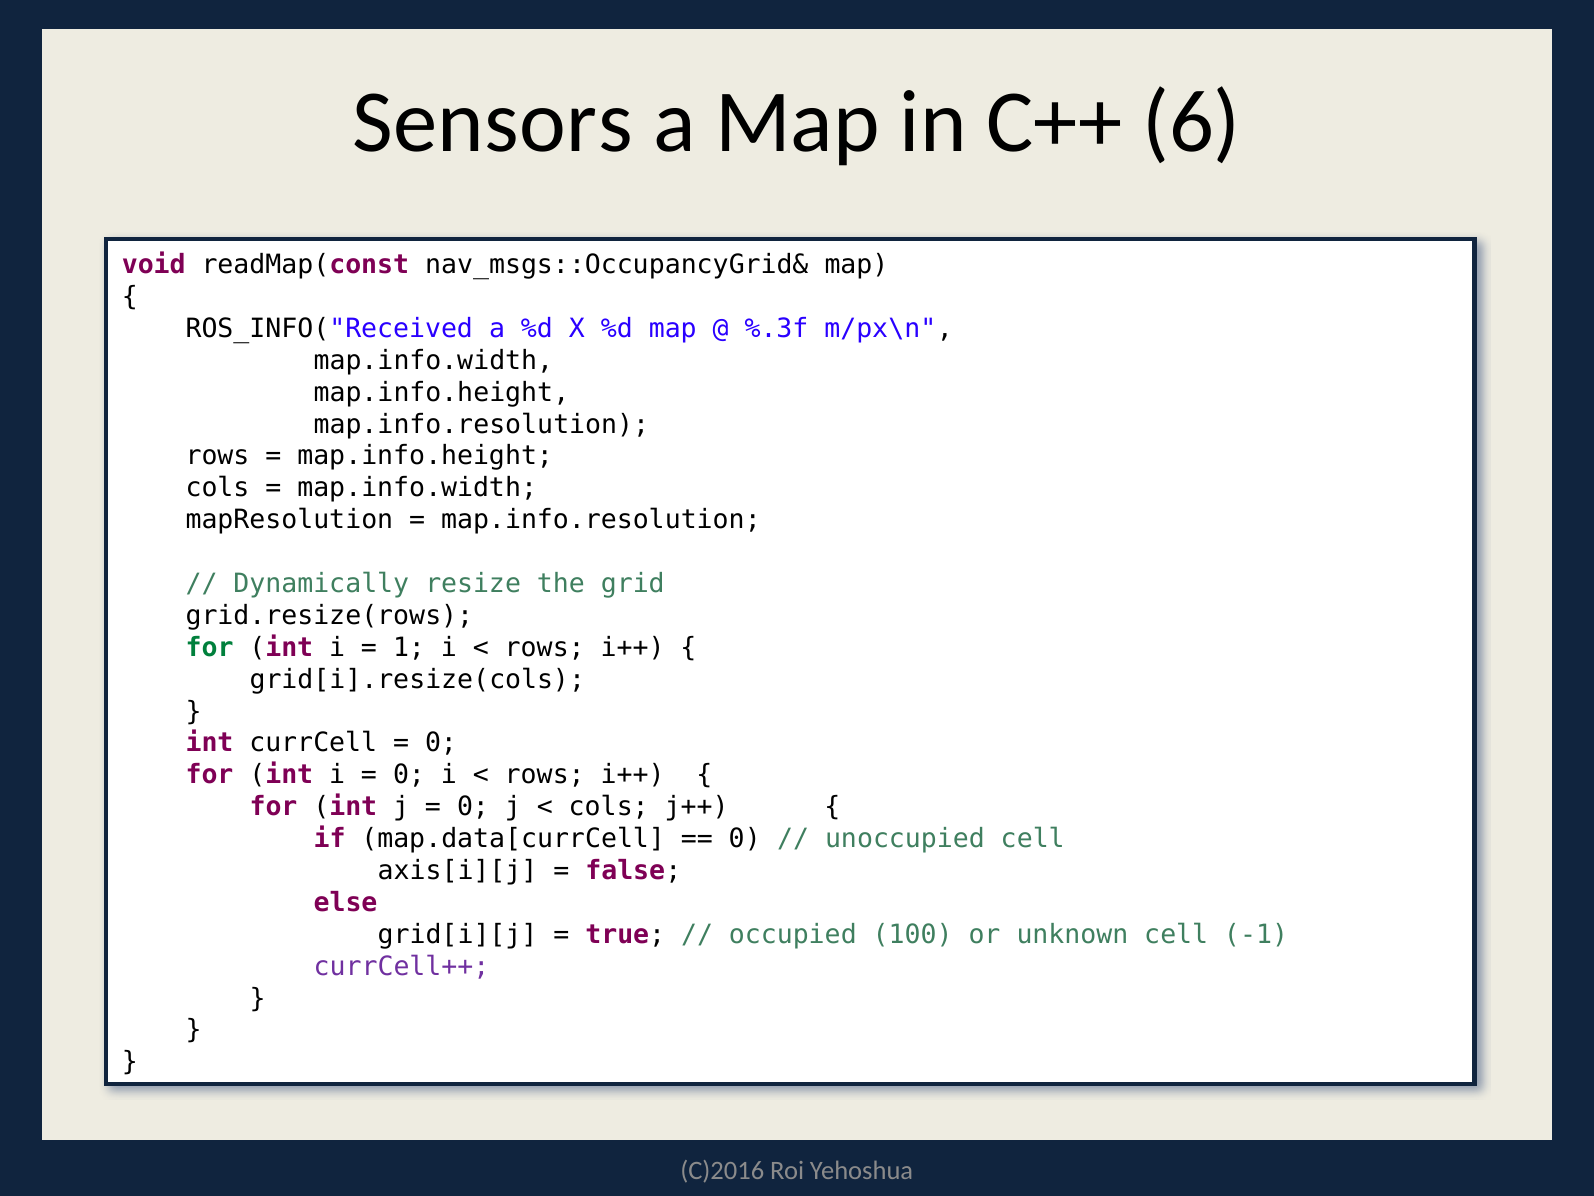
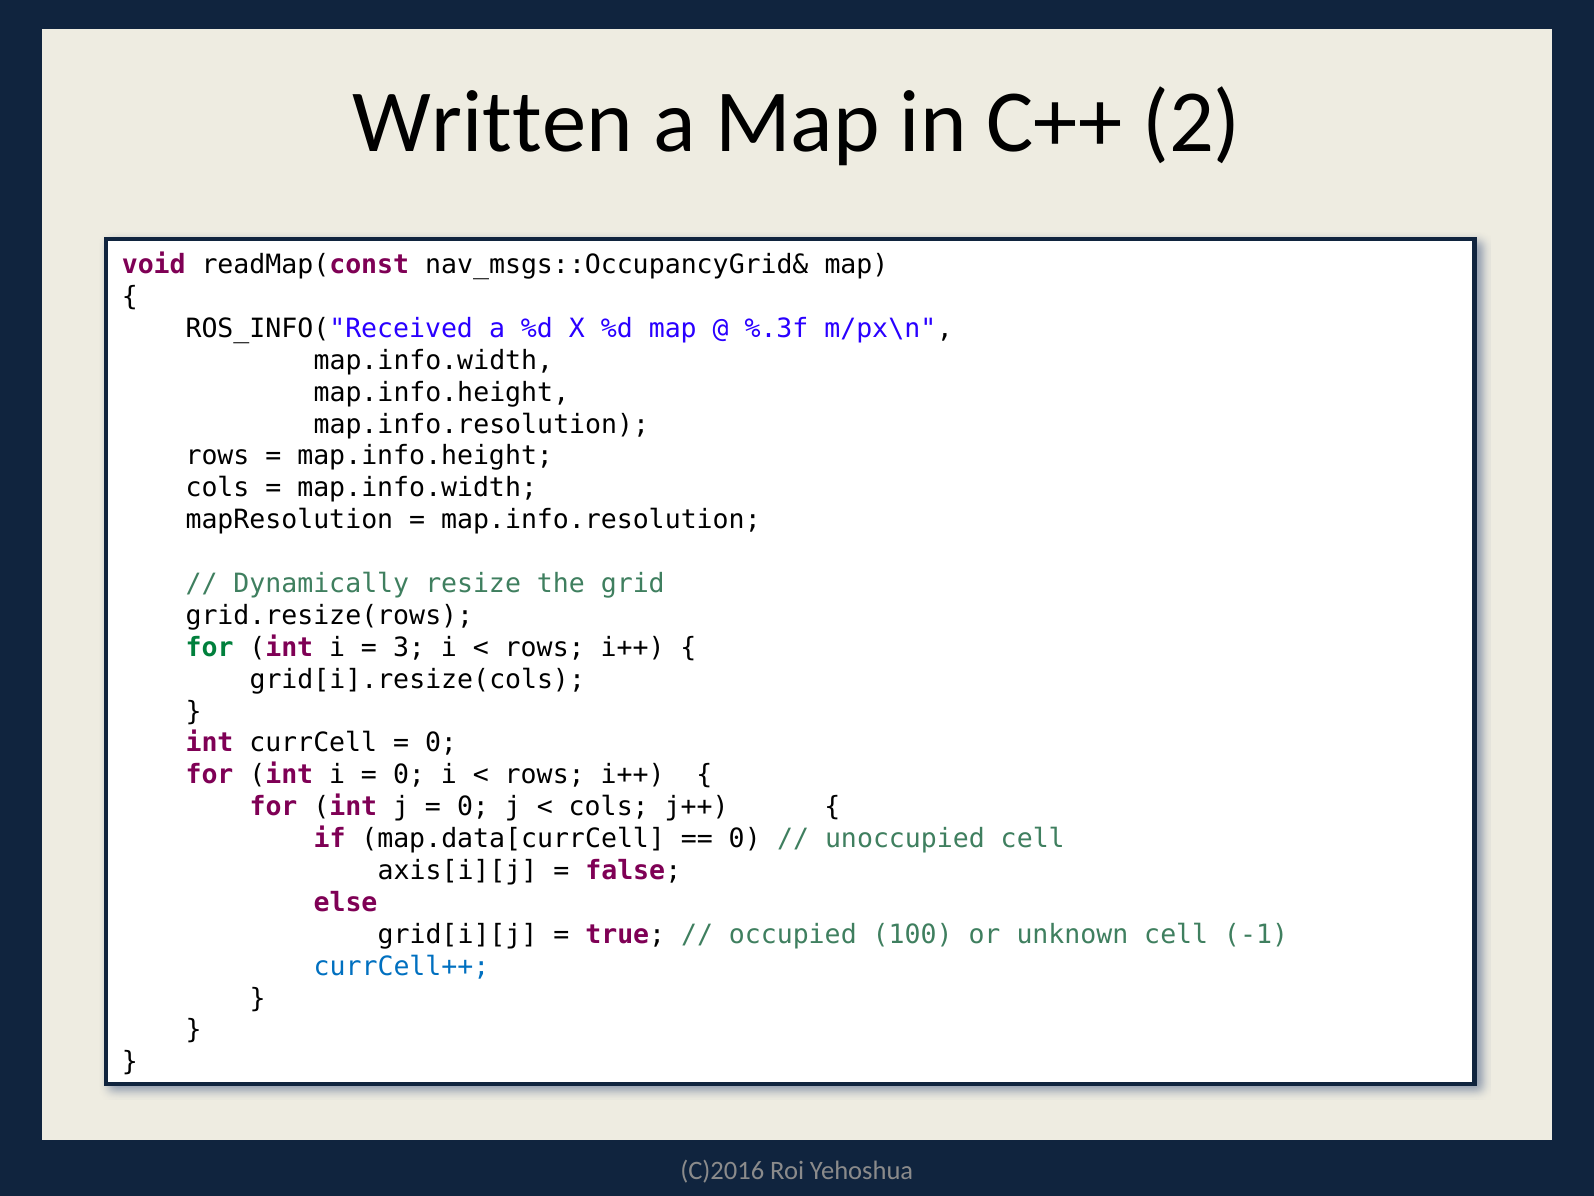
Sensors: Sensors -> Written
6: 6 -> 2
1: 1 -> 3
currCell++ colour: purple -> blue
